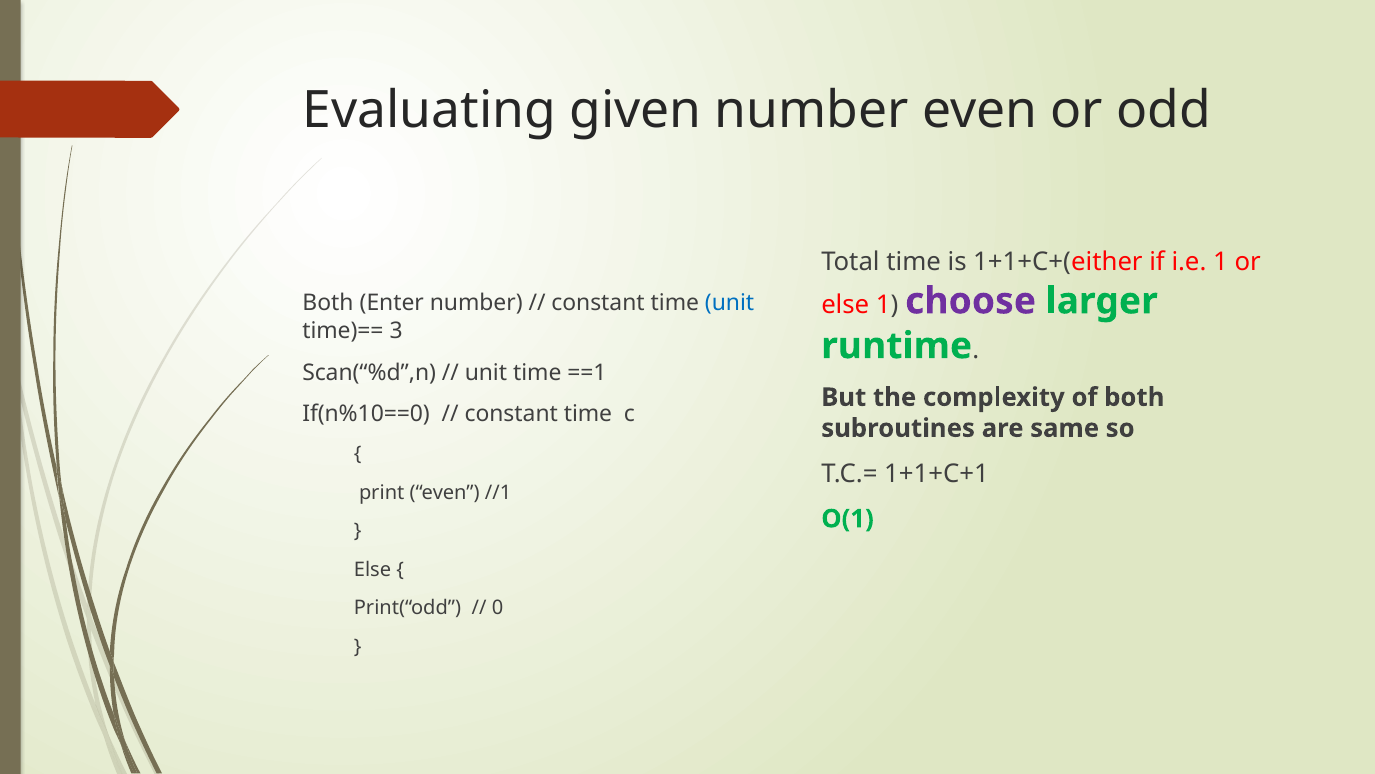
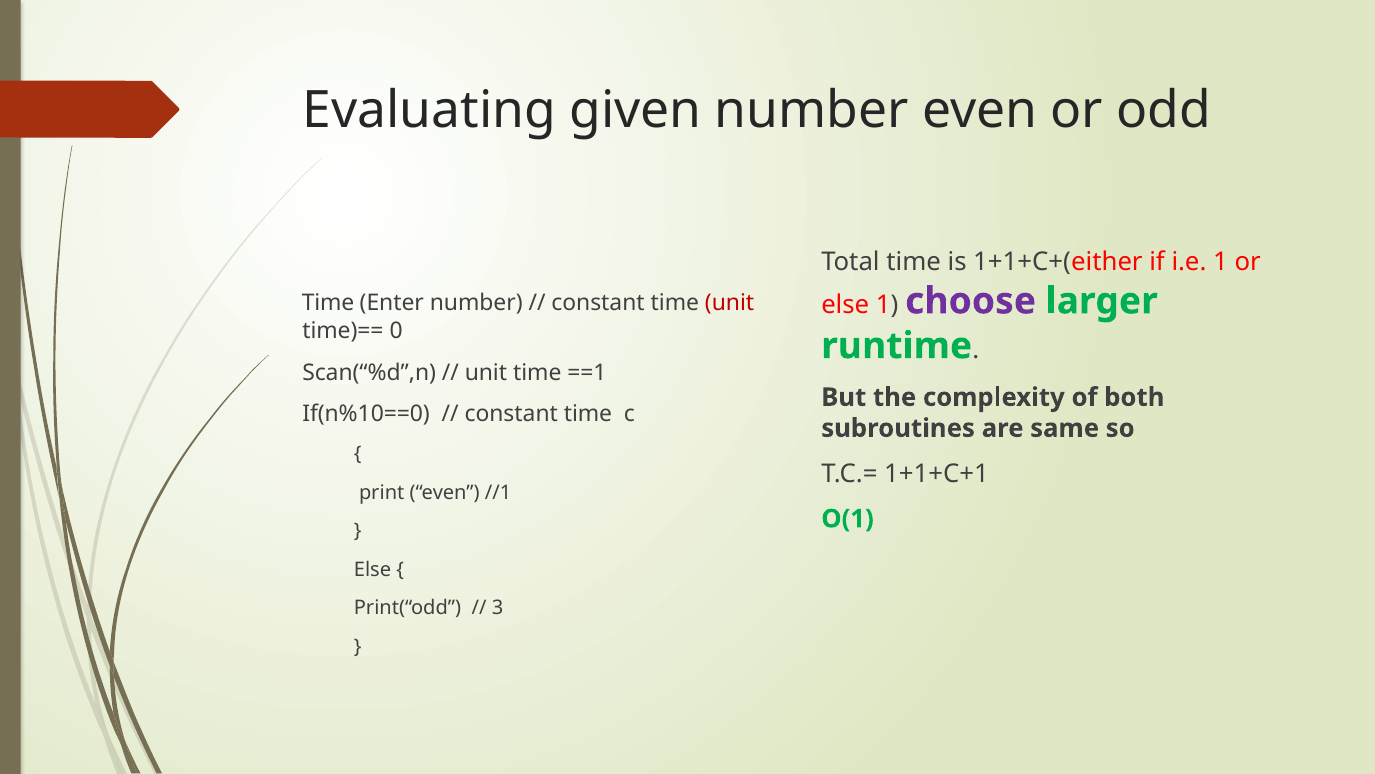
Both at (328, 303): Both -> Time
unit at (730, 303) colour: blue -> red
3: 3 -> 0
0: 0 -> 3
